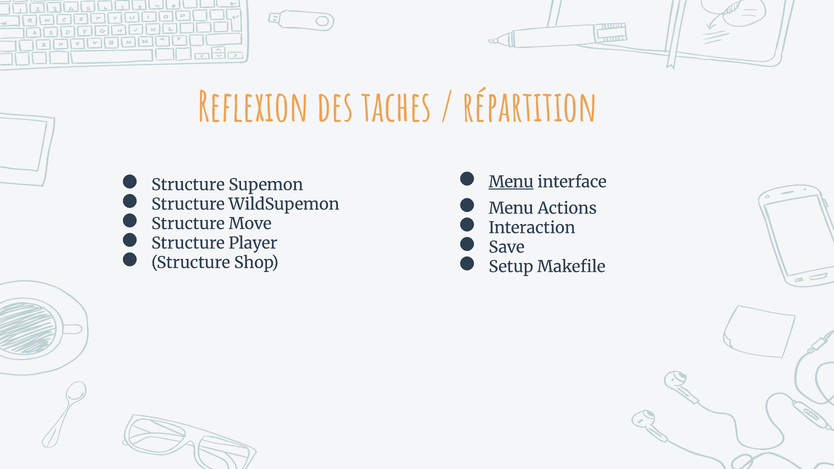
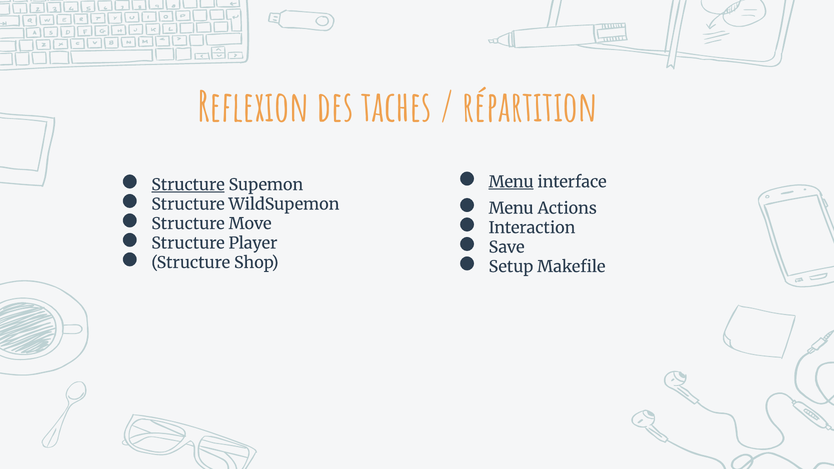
Structure at (188, 185) underline: none -> present
